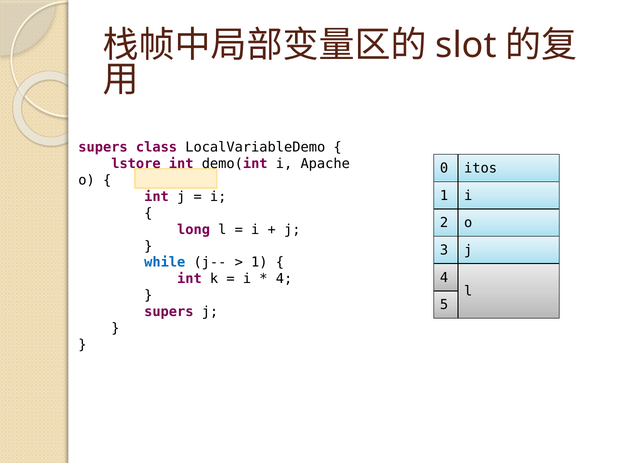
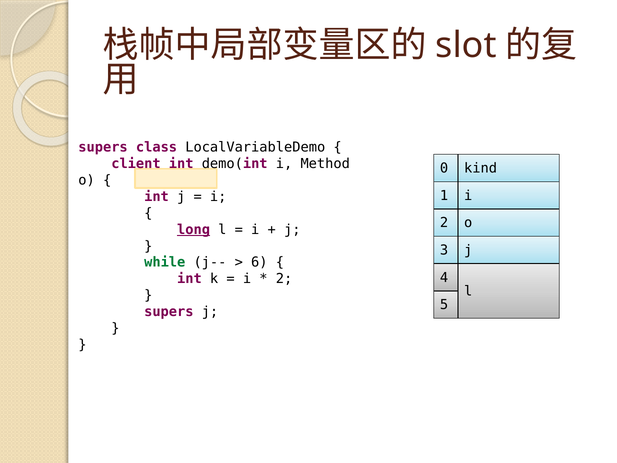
lstore: lstore -> client
Apache: Apache -> Method
itos: itos -> kind
long underline: none -> present
while colour: blue -> green
1 at (259, 262): 1 -> 6
4 at (284, 279): 4 -> 2
